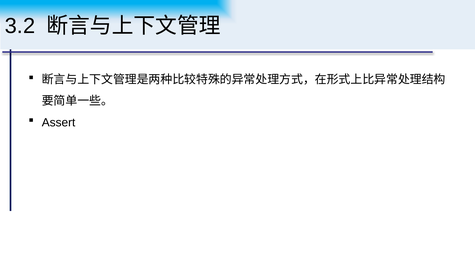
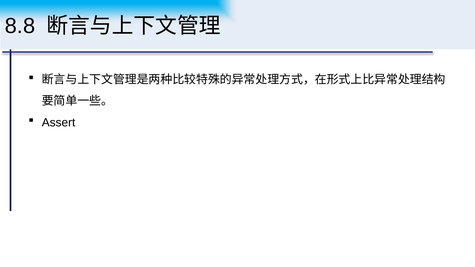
3.2: 3.2 -> 8.8
